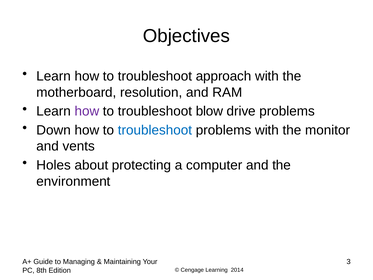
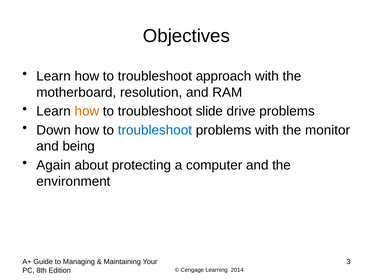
how at (87, 111) colour: purple -> orange
blow: blow -> slide
vents: vents -> being
Holes: Holes -> Again
